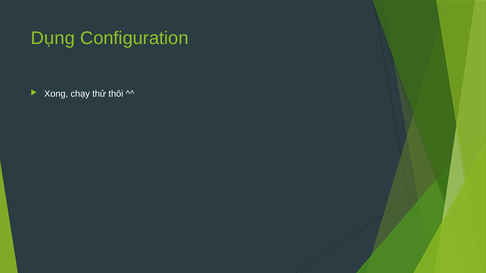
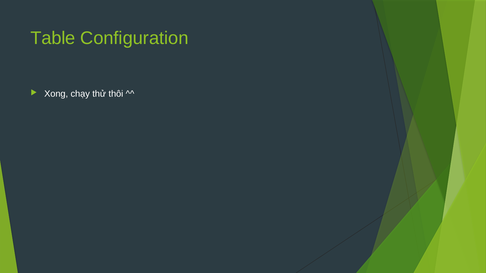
Dụng: Dụng -> Table
